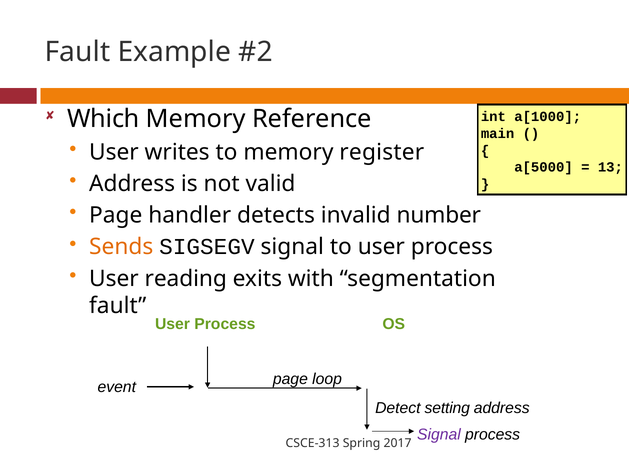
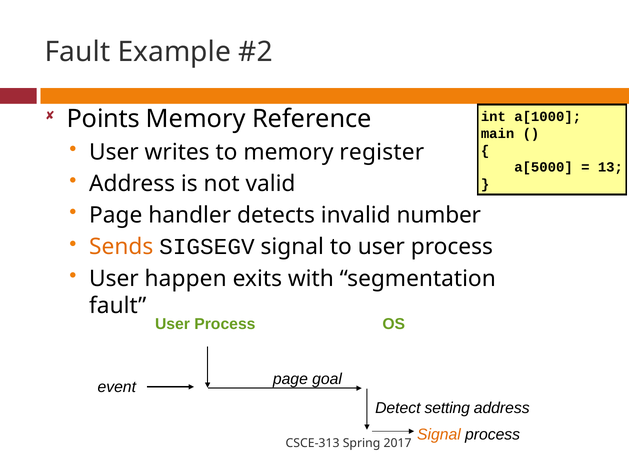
Which: Which -> Points
reading: reading -> happen
loop: loop -> goal
Signal at (439, 434) colour: purple -> orange
